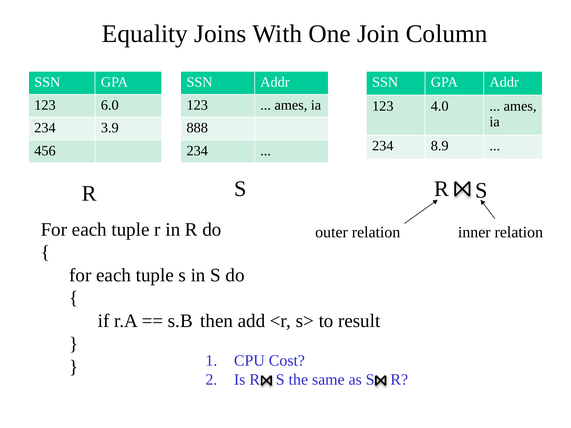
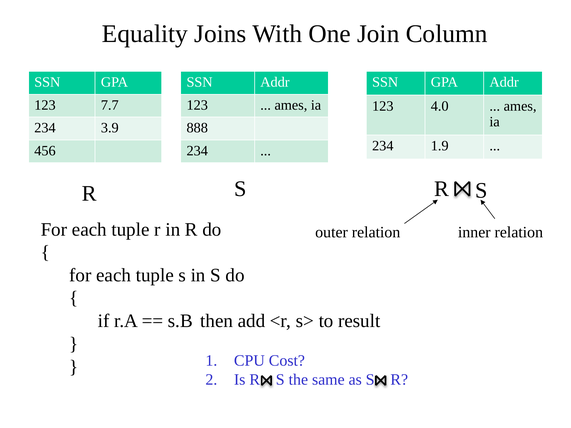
6.0: 6.0 -> 7.7
8.9: 8.9 -> 1.9
